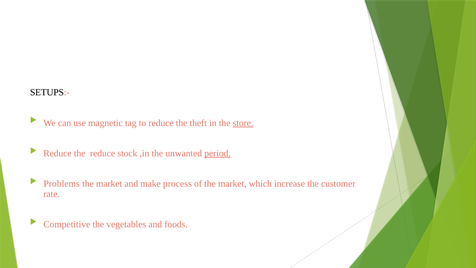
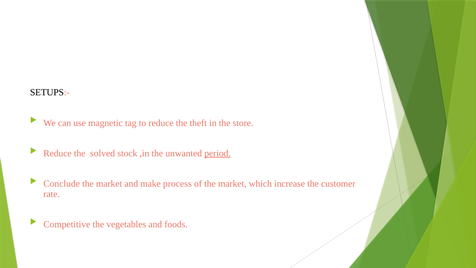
store underline: present -> none
the reduce: reduce -> solved
Problems: Problems -> Conclude
